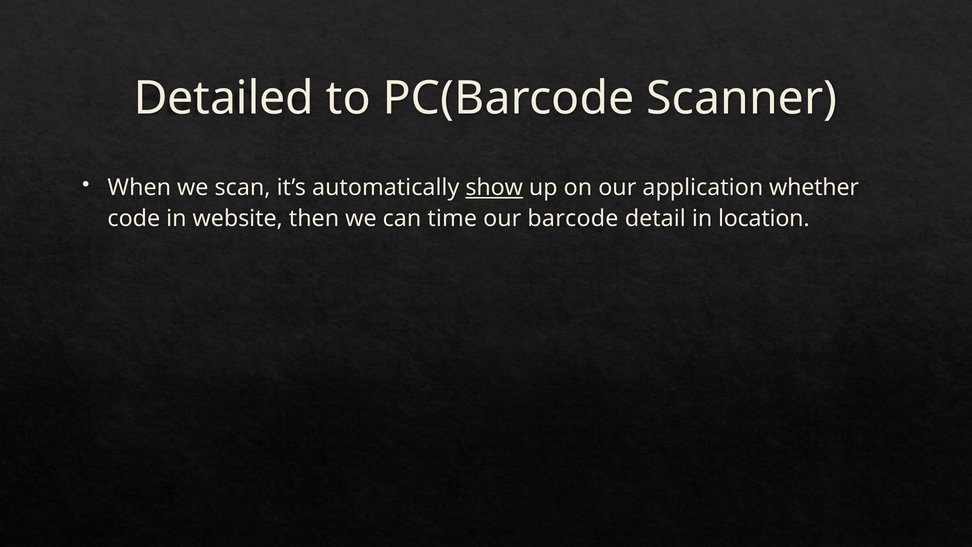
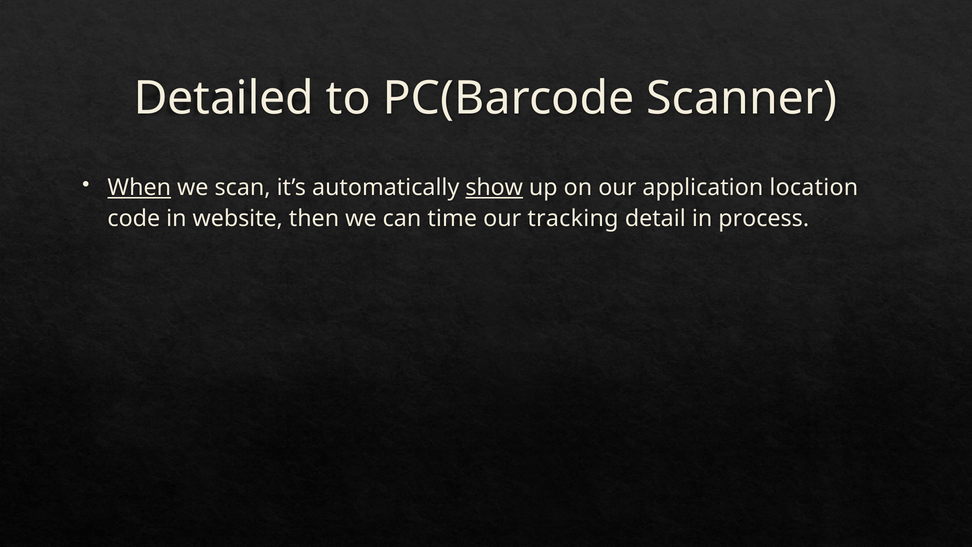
When underline: none -> present
whether: whether -> location
barcode: barcode -> tracking
location: location -> process
